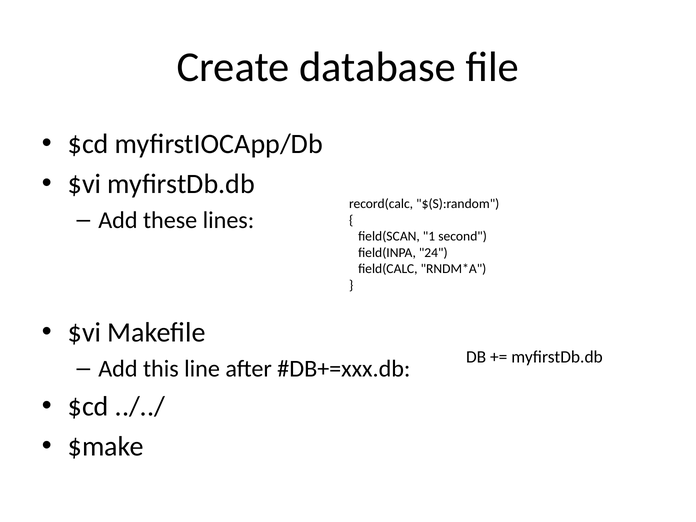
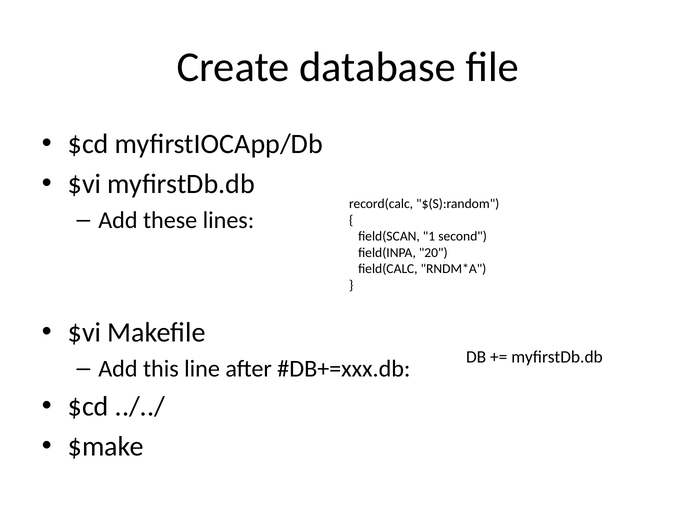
24: 24 -> 20
